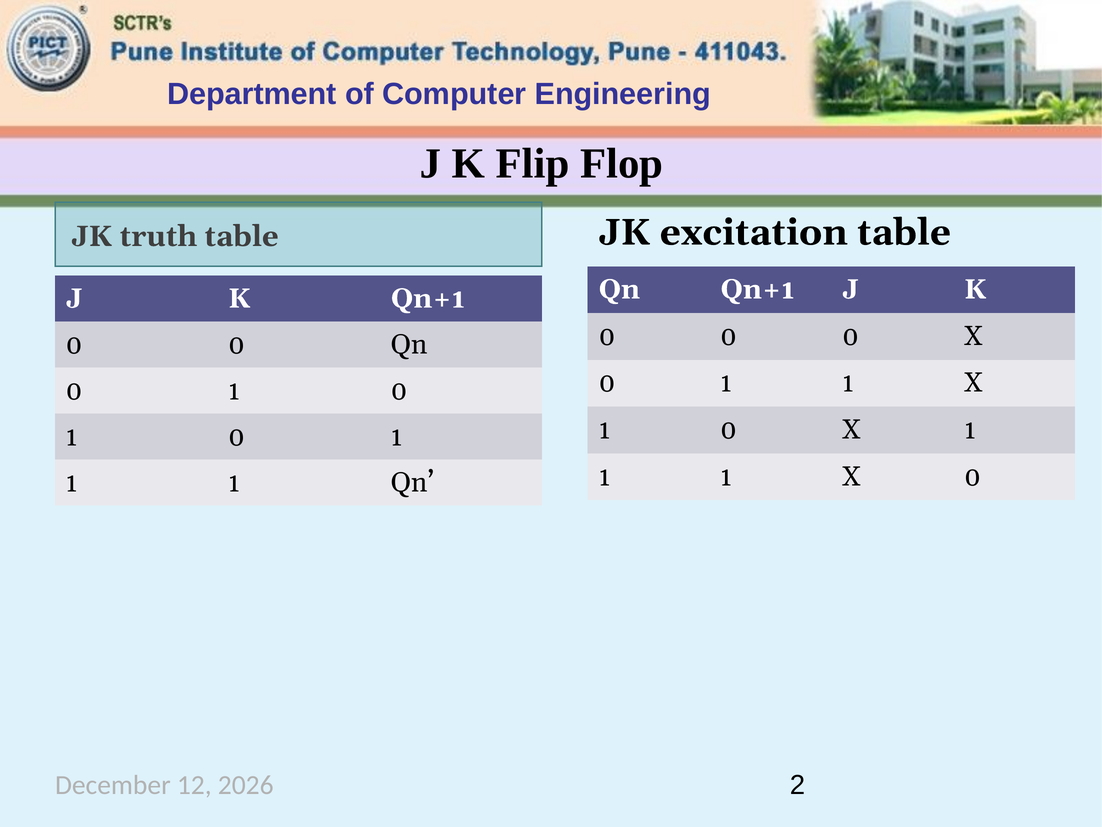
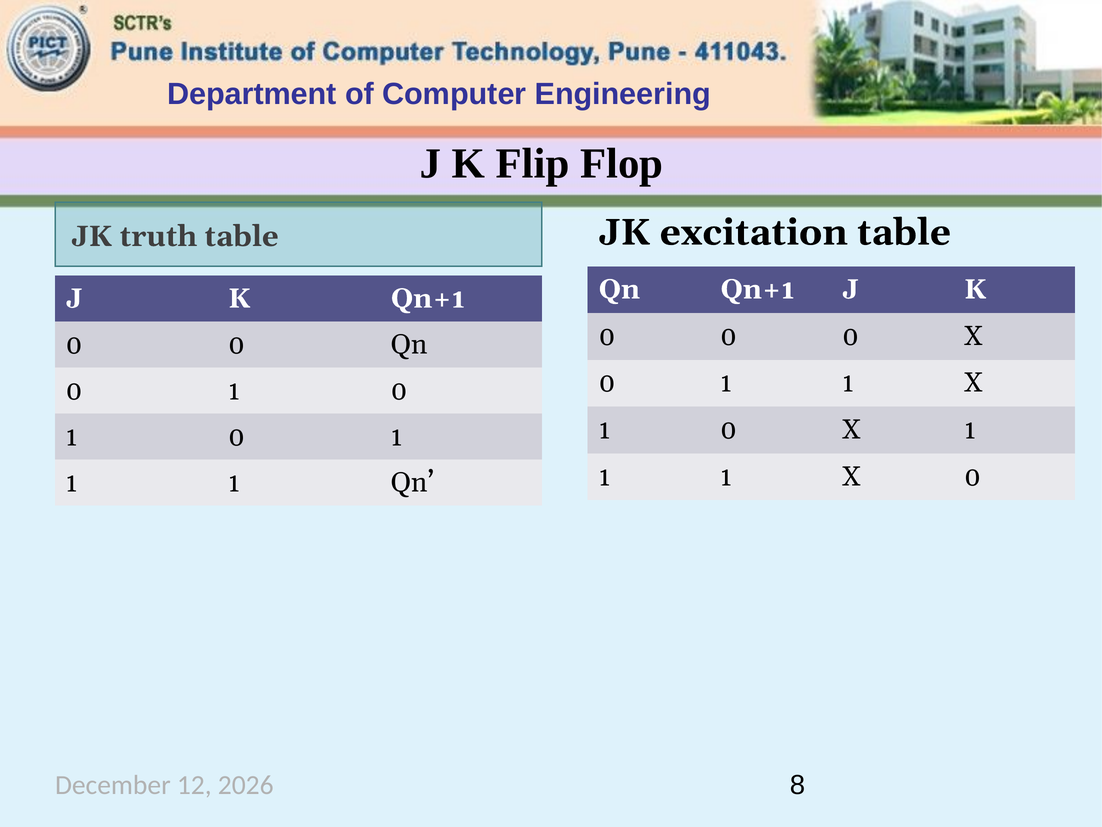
2: 2 -> 8
